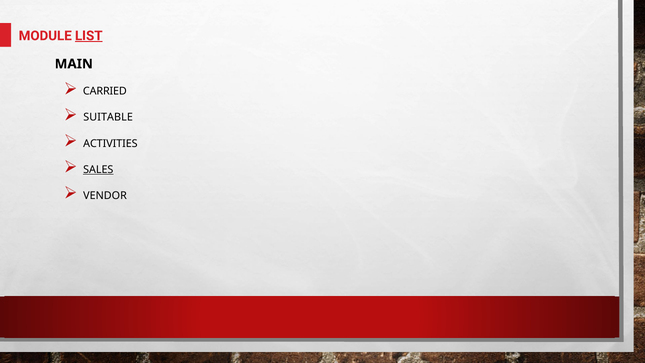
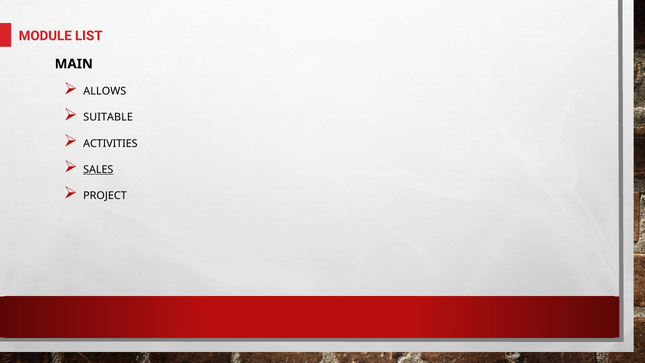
LIST underline: present -> none
CARRIED: CARRIED -> ALLOWS
VENDOR: VENDOR -> PROJECT
